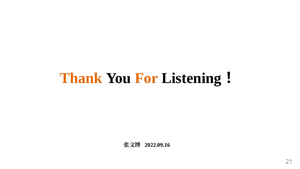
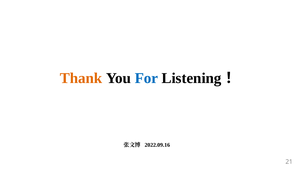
For colour: orange -> blue
